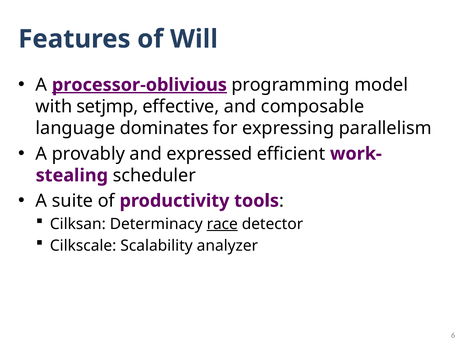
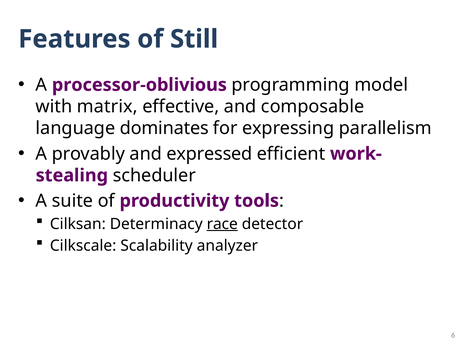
Will: Will -> Still
processor-oblivious underline: present -> none
setjmp: setjmp -> matrix
